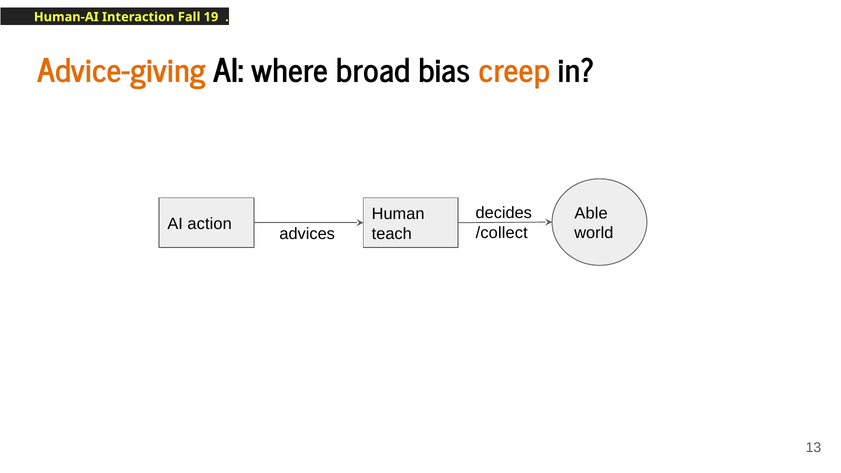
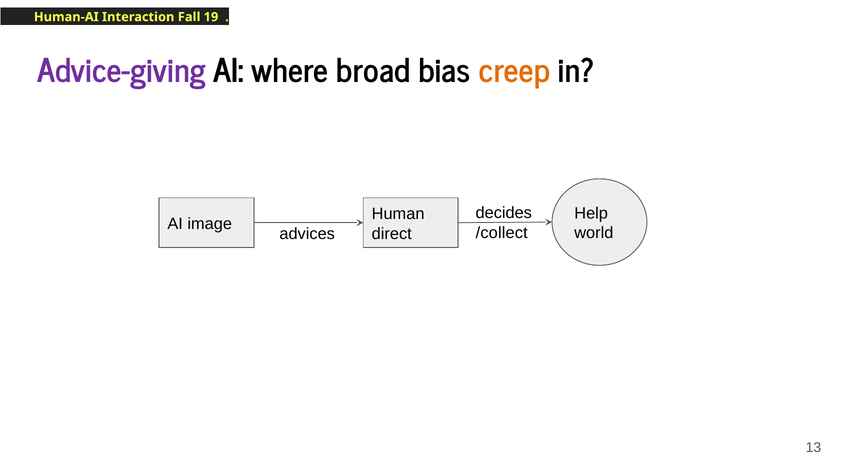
Advice-giving colour: orange -> purple
Able: Able -> Help
action: action -> image
teach: teach -> direct
